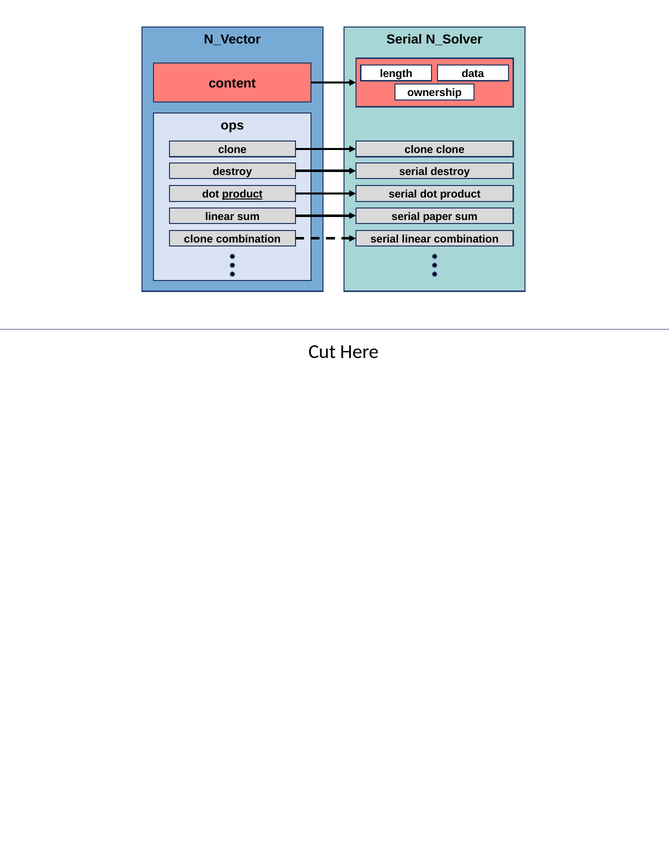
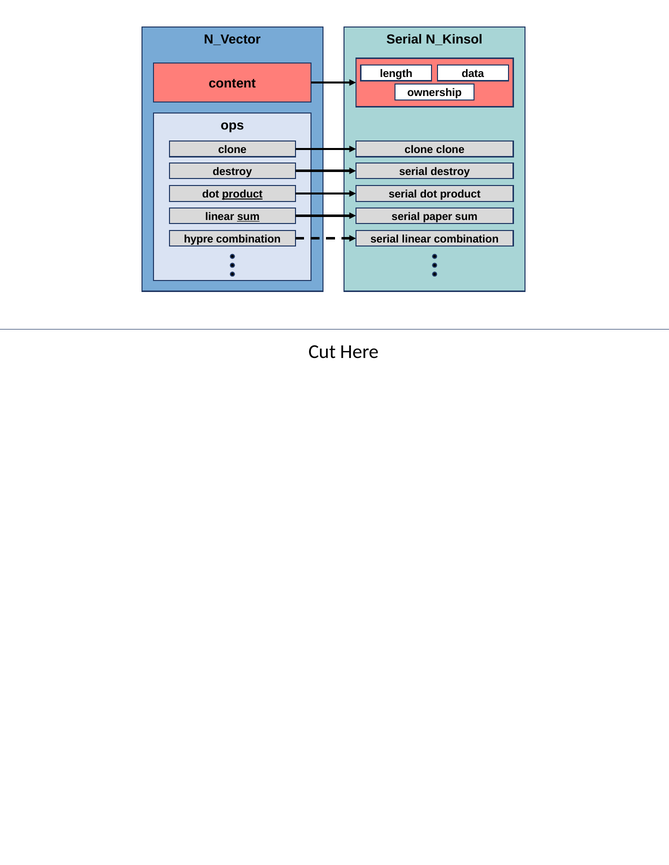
N_Solver: N_Solver -> N_Kinsol
sum at (248, 217) underline: none -> present
clone at (198, 239): clone -> hypre
